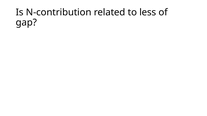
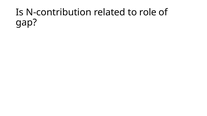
less: less -> role
